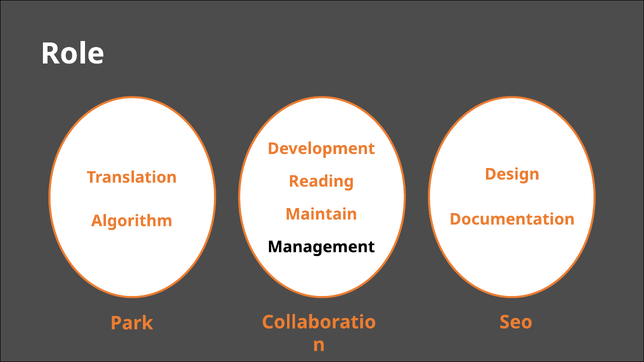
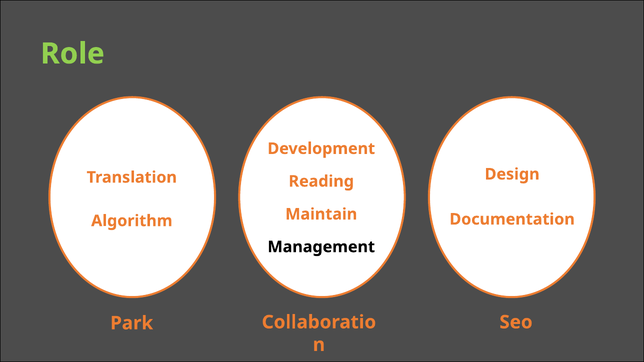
Role colour: white -> light green
